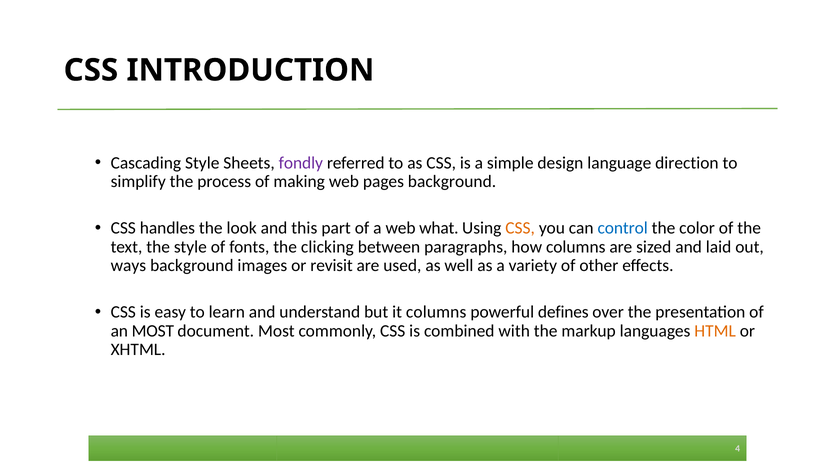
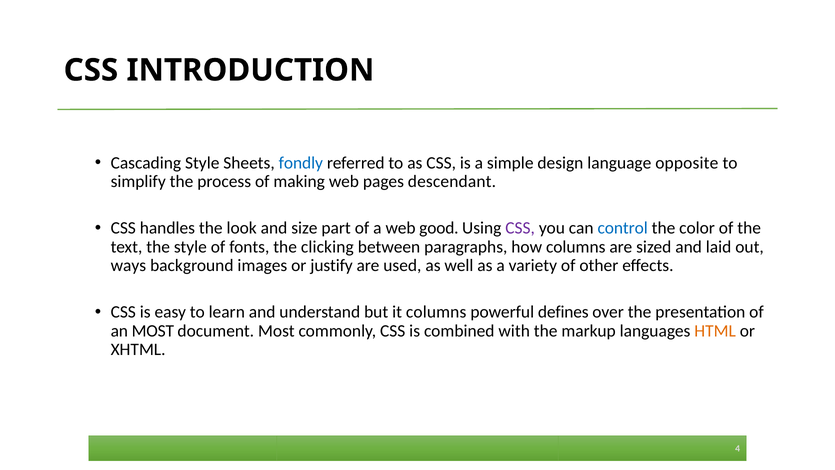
fondly colour: purple -> blue
direction: direction -> opposite
pages background: background -> descendant
this: this -> size
what: what -> good
CSS at (520, 228) colour: orange -> purple
revisit: revisit -> justify
